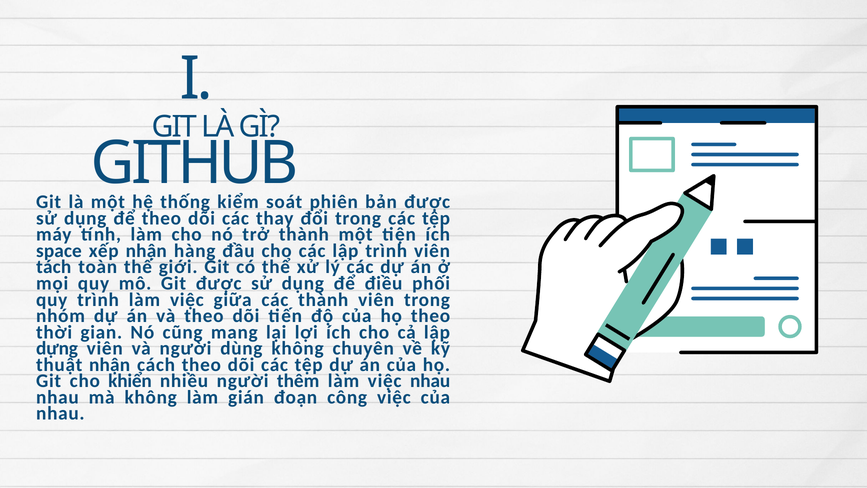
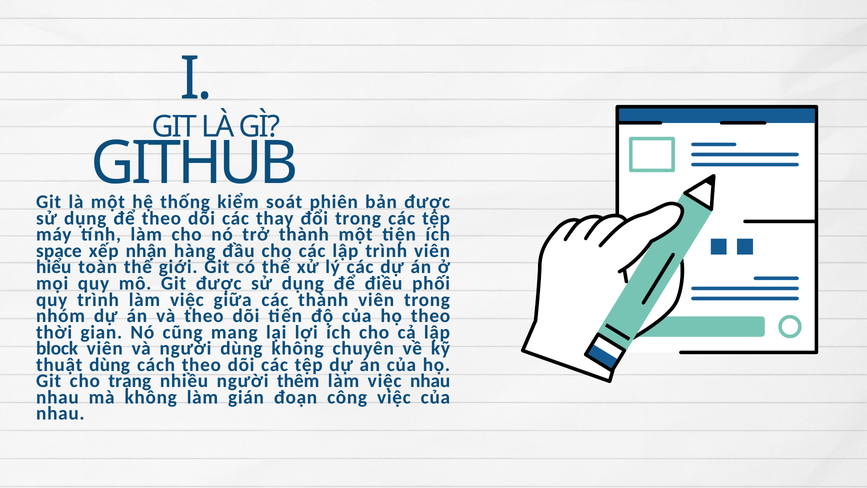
tách: tách -> hiểu
dựng: dựng -> block
thuật nhận: nhận -> dùng
khiển: khiển -> trạng
